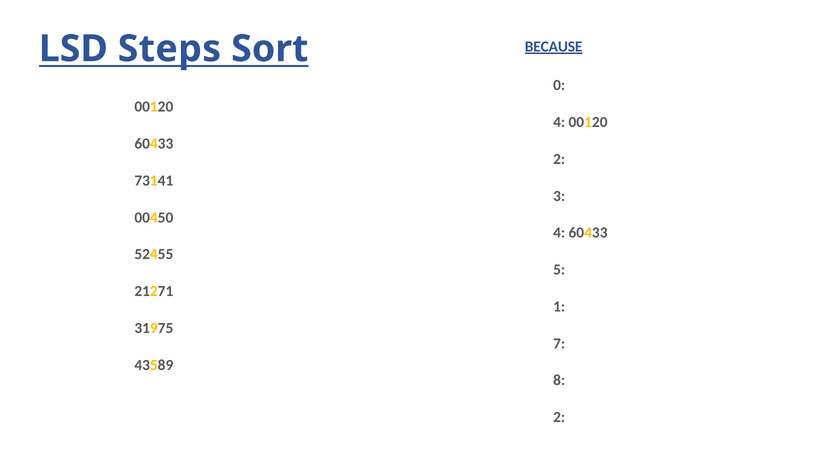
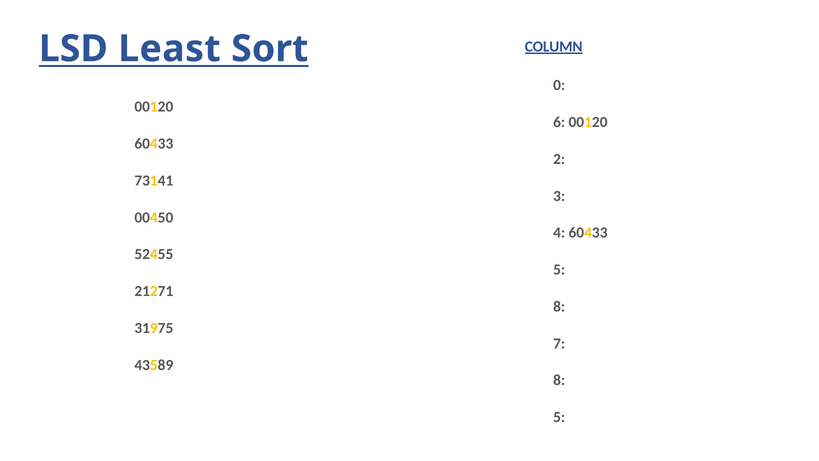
BECAUSE: BECAUSE -> COLUMN
Steps: Steps -> Least
4 at (559, 122): 4 -> 6
1 at (559, 306): 1 -> 8
2 at (559, 417): 2 -> 5
